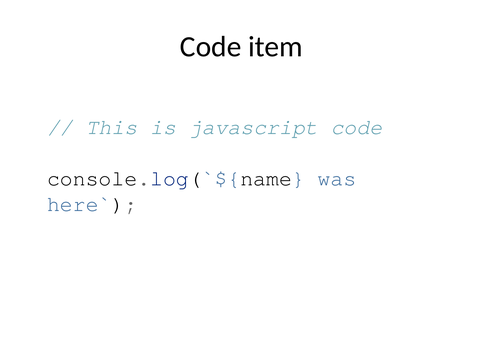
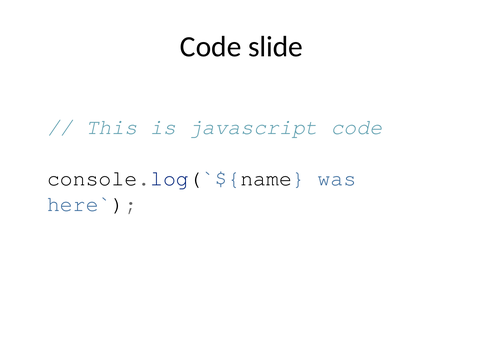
item: item -> slide
